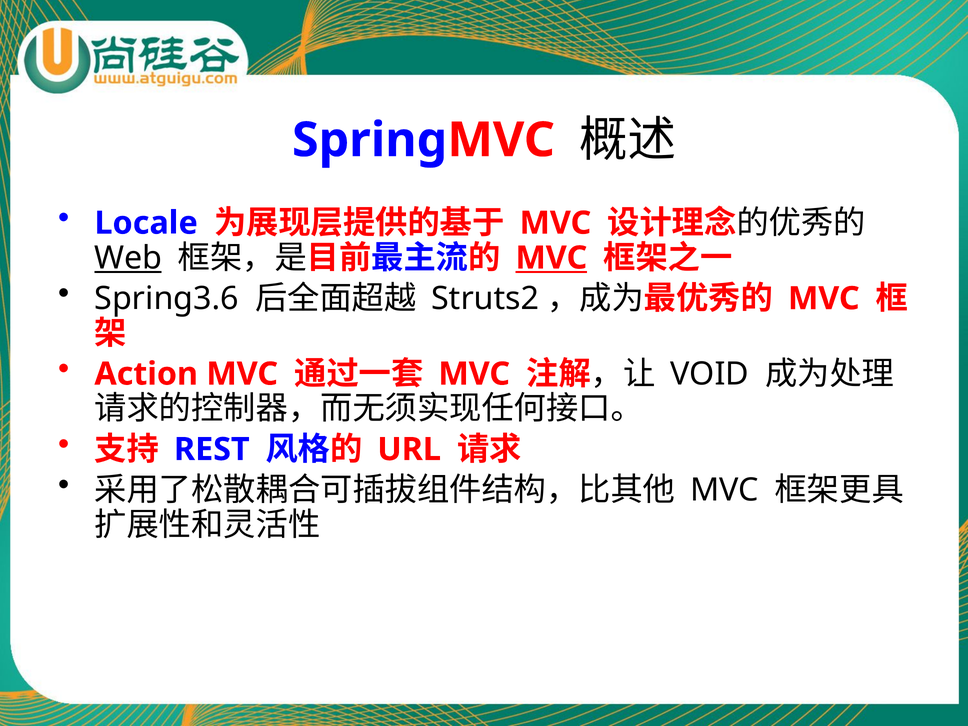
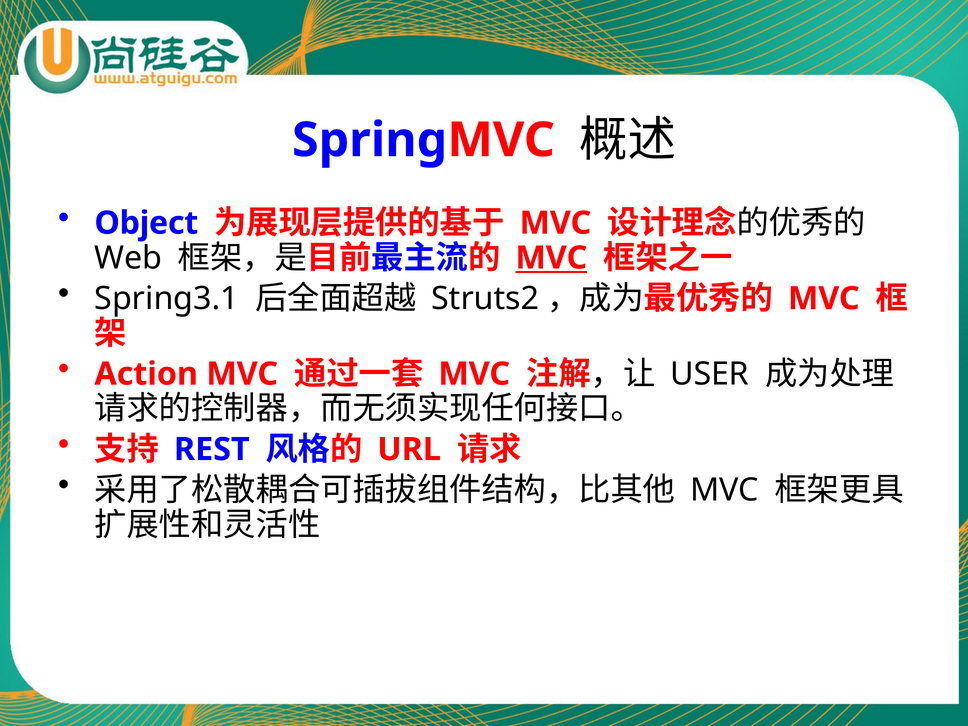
Locale: Locale -> Object
Web underline: present -> none
Spring3.6: Spring3.6 -> Spring3.1
VOID: VOID -> USER
